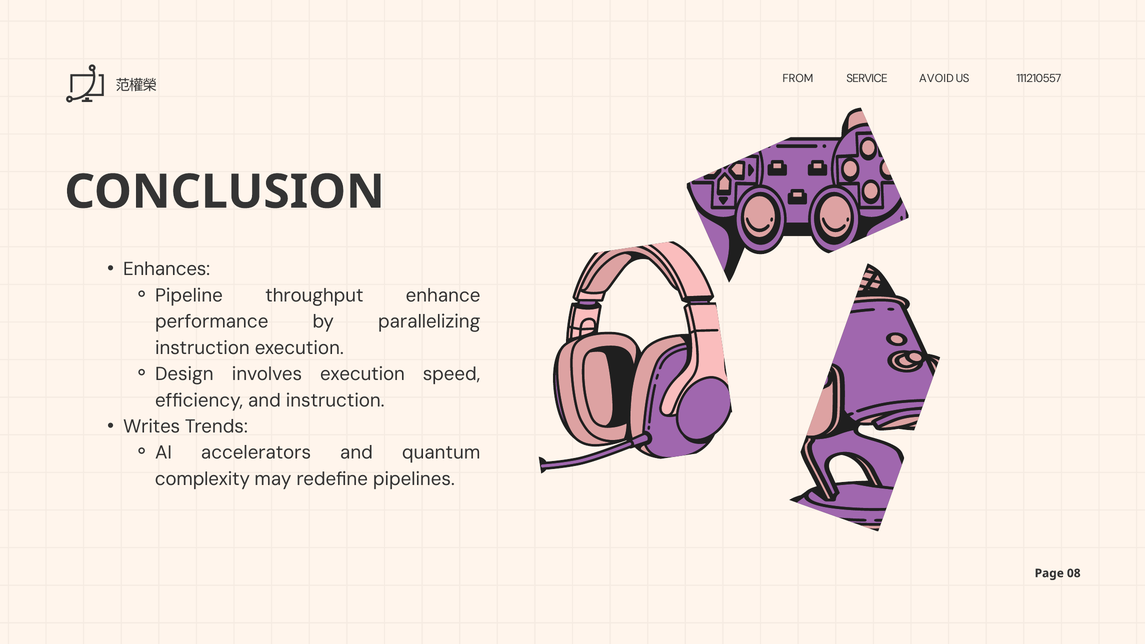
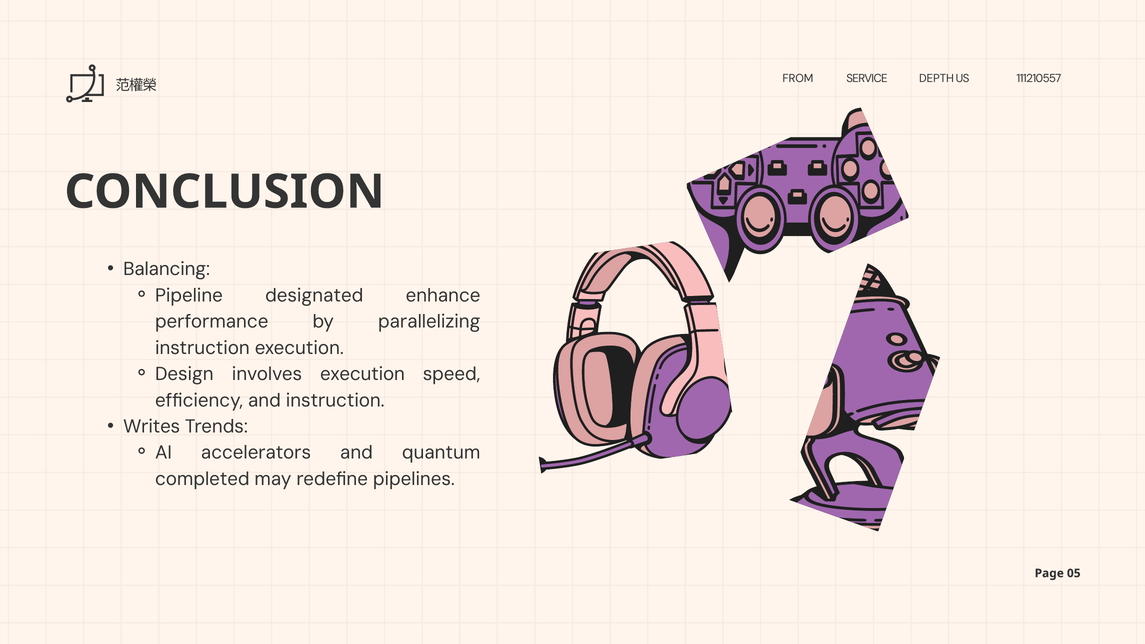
AVOID: AVOID -> DEPTH
Enhances: Enhances -> Balancing
throughput: throughput -> designated
complexity: complexity -> completed
08: 08 -> 05
